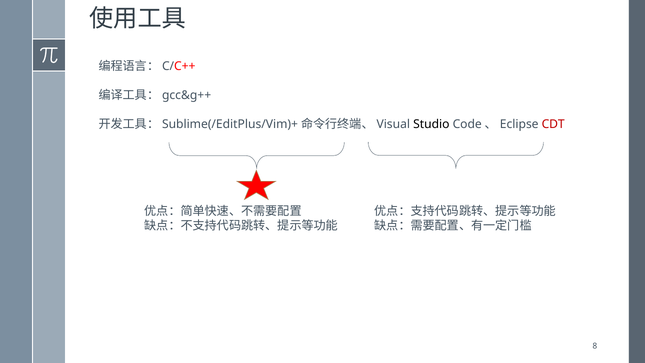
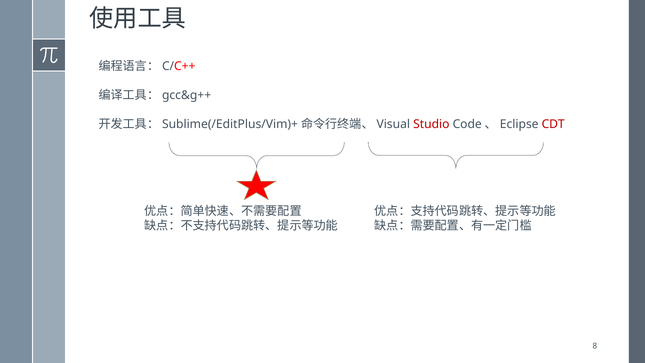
Studio colour: black -> red
